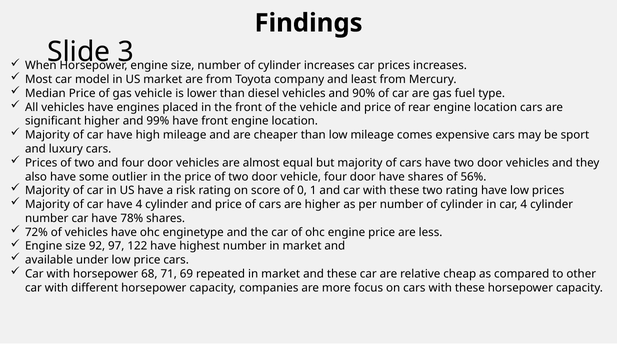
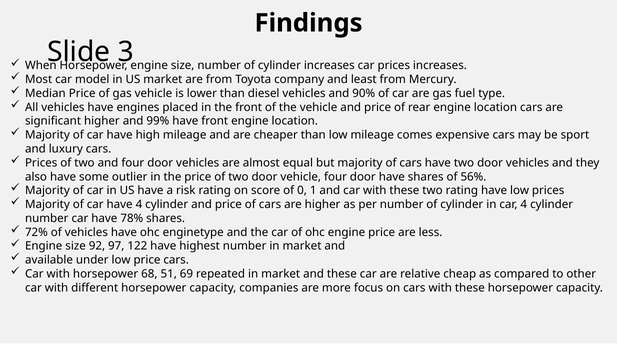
71: 71 -> 51
